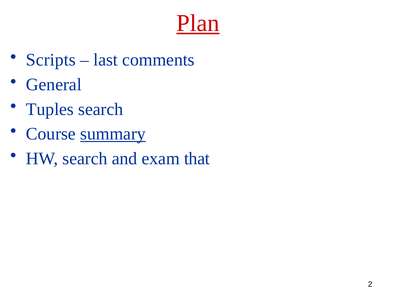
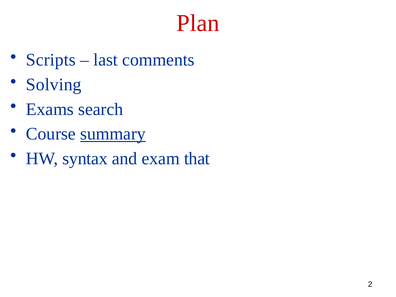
Plan underline: present -> none
General: General -> Solving
Tuples: Tuples -> Exams
HW search: search -> syntax
